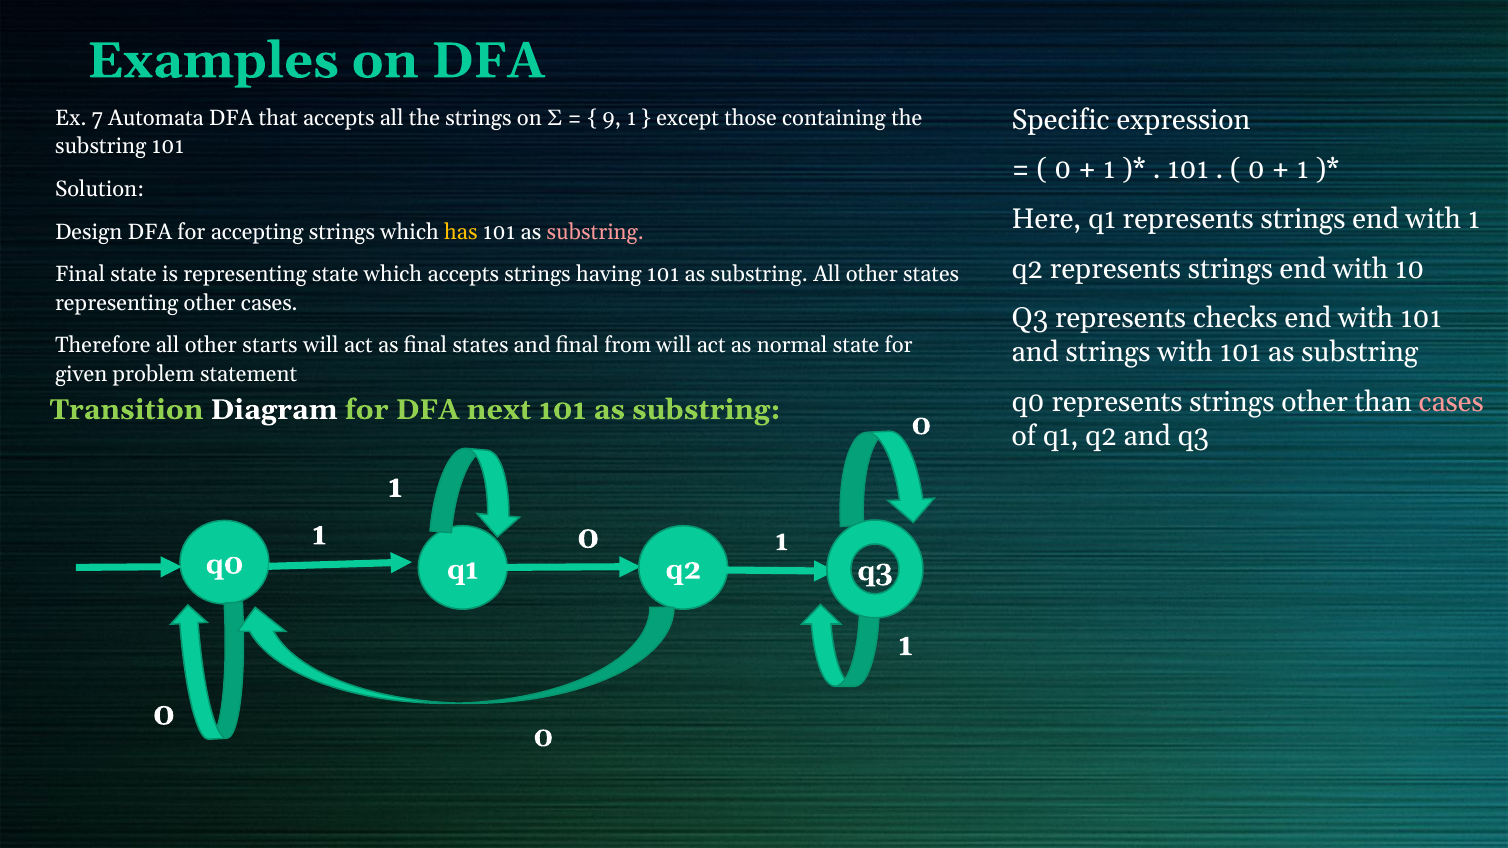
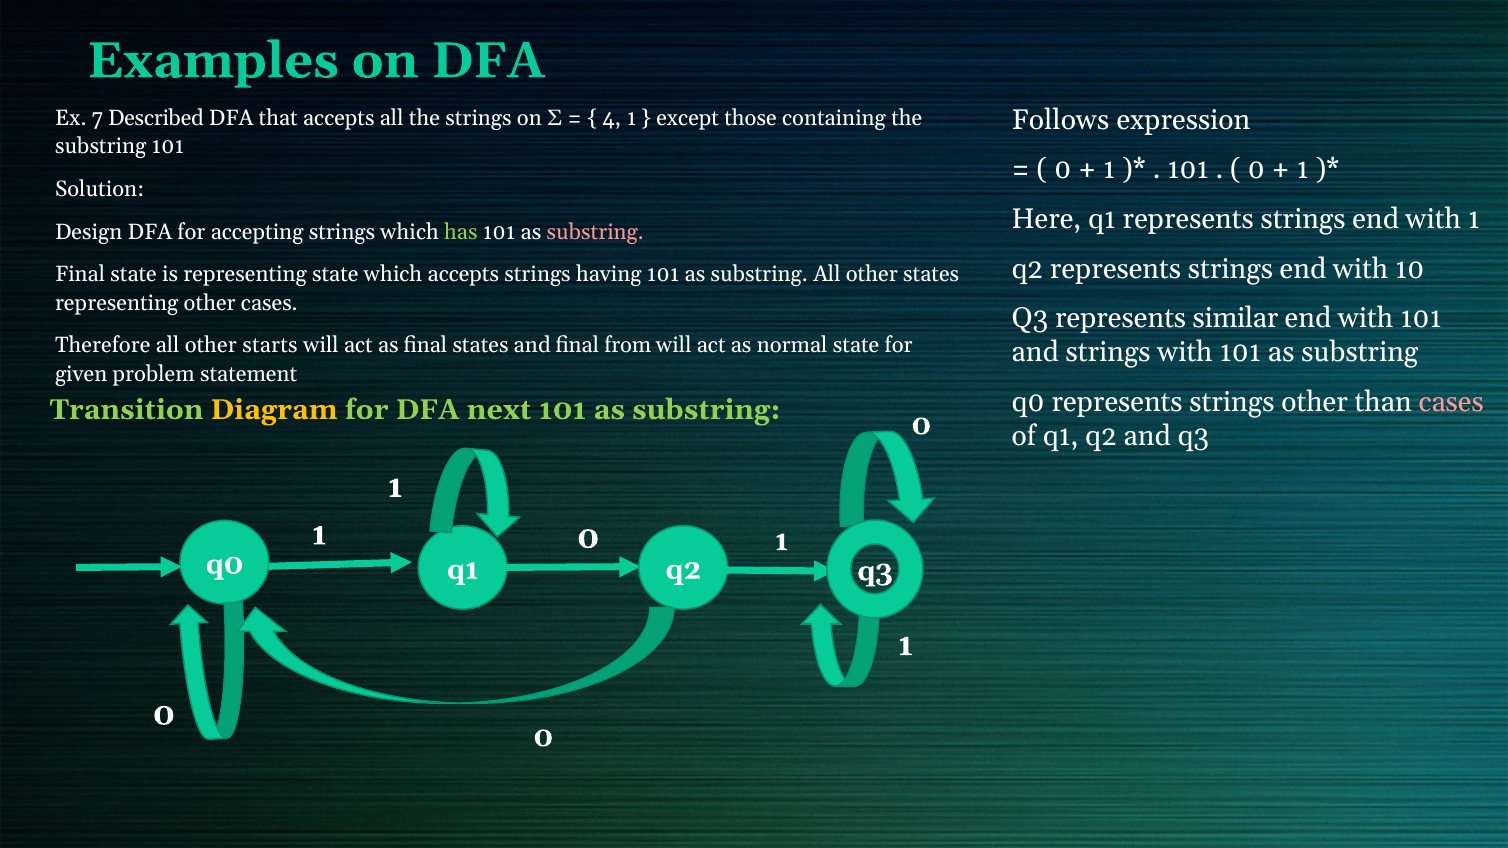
Automata: Automata -> Described
9: 9 -> 4
Specific: Specific -> Follows
has colour: yellow -> light green
checks: checks -> similar
Diagram colour: white -> yellow
